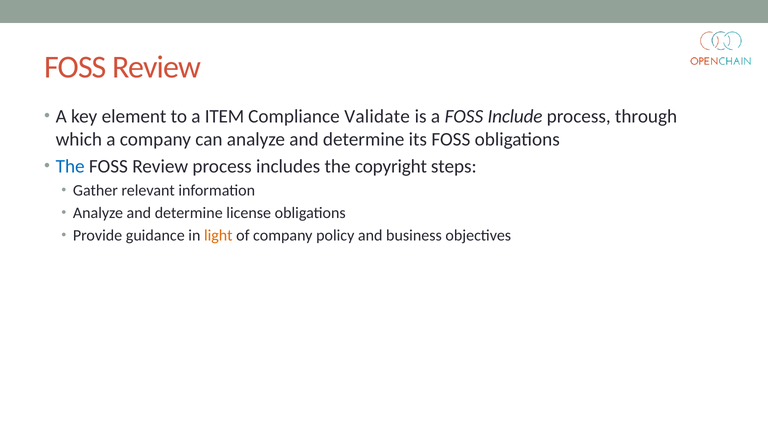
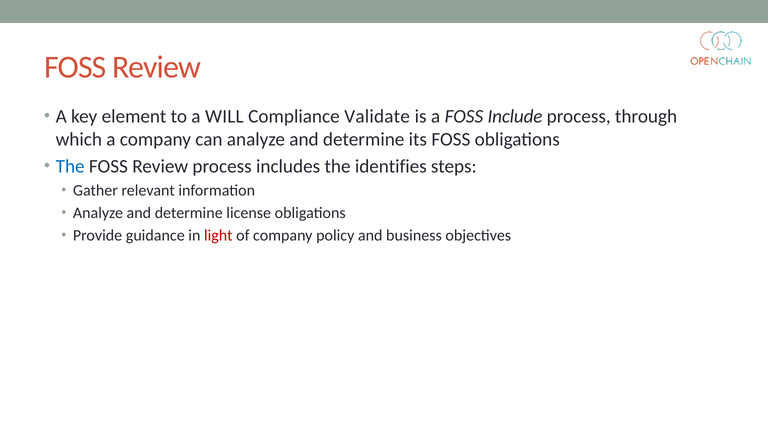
ITEM: ITEM -> WILL
copyright: copyright -> identifies
light colour: orange -> red
